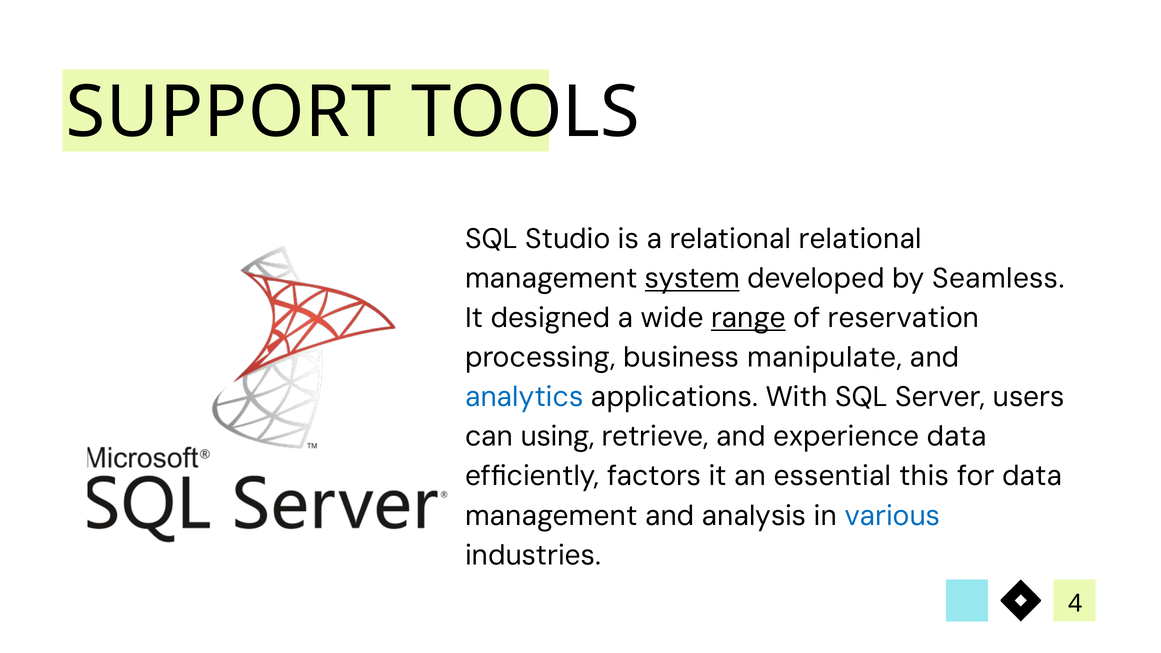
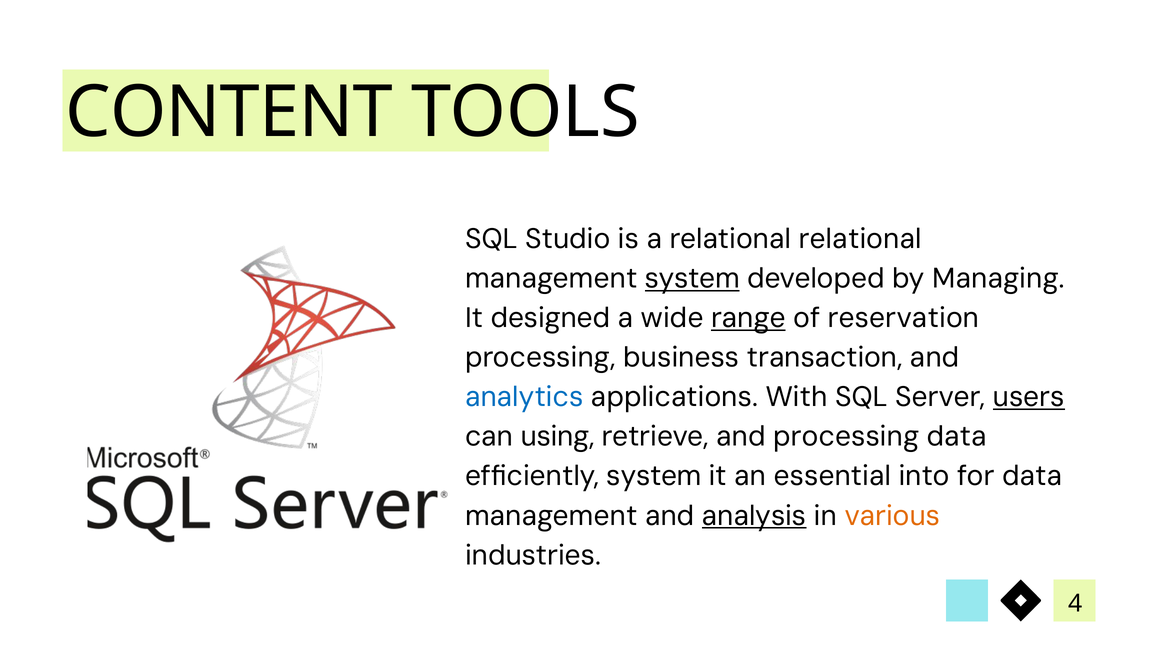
SUPPORT: SUPPORT -> CONTENT
Seamless: Seamless -> Managing
manipulate: manipulate -> transaction
users underline: none -> present
and experience: experience -> processing
efficiently factors: factors -> system
this: this -> into
analysis underline: none -> present
various colour: blue -> orange
